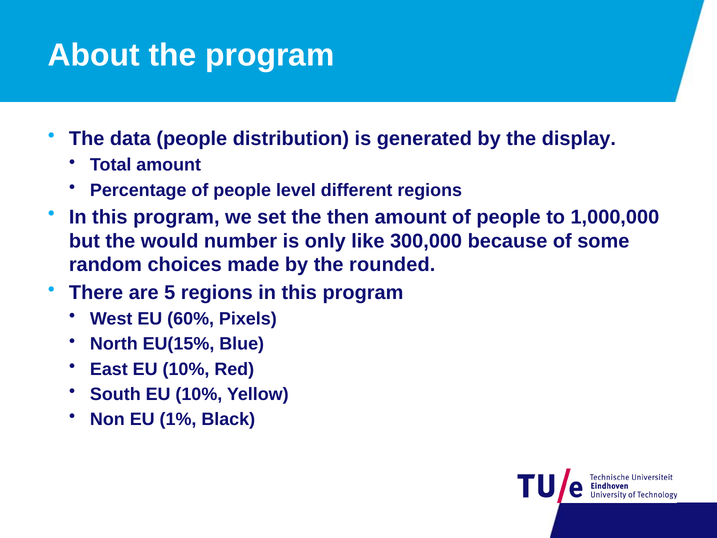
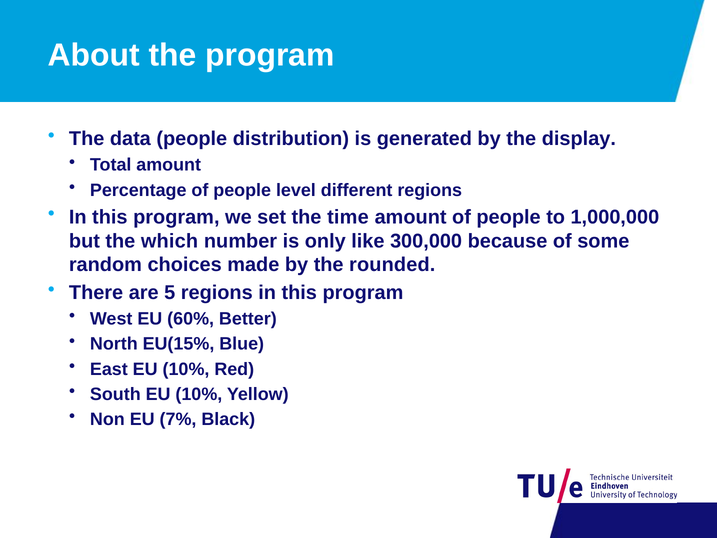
then: then -> time
would: would -> which
Pixels: Pixels -> Better
1%: 1% -> 7%
